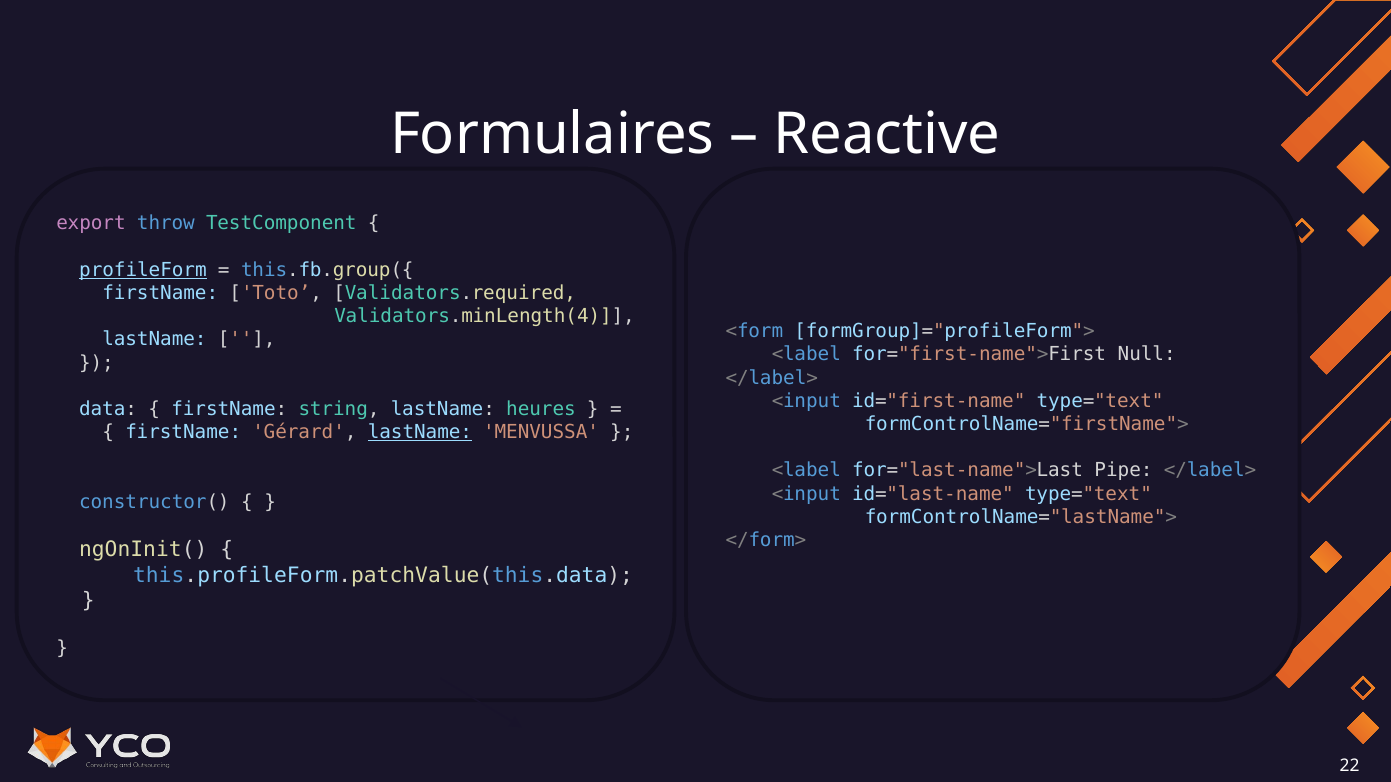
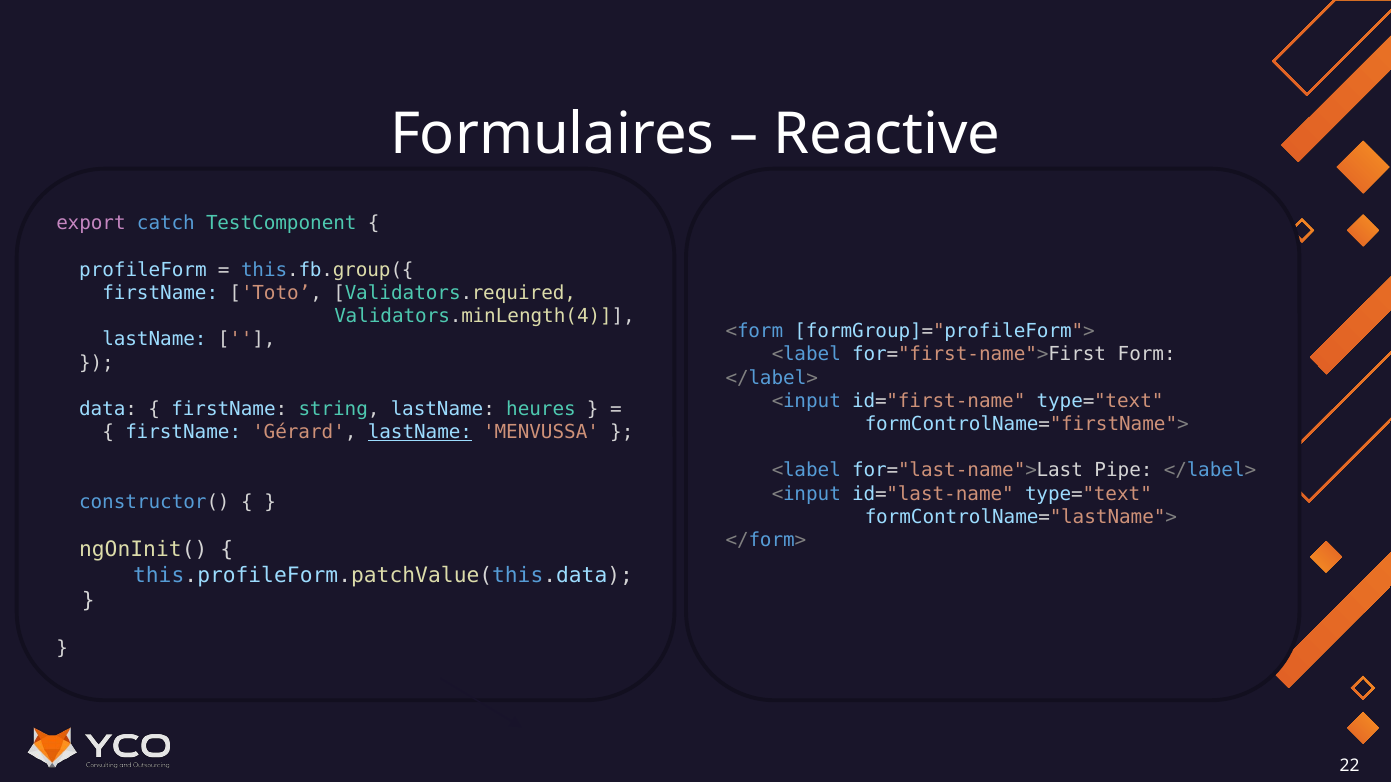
throw: throw -> catch
profileForm underline: present -> none
Null: Null -> Form
